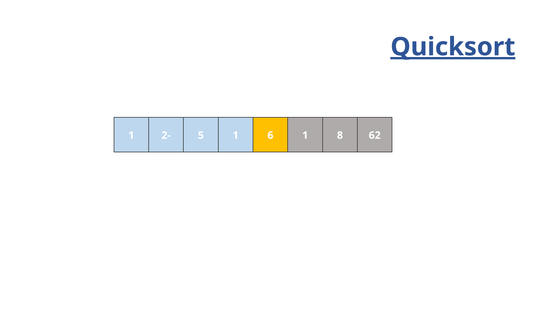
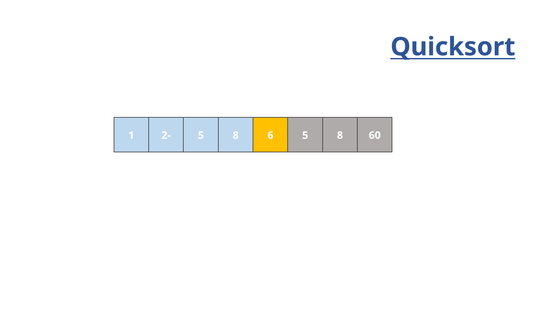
Quicksort underline: present -> none
1 at (236, 135): 1 -> 8
6 1: 1 -> 5
62: 62 -> 60
